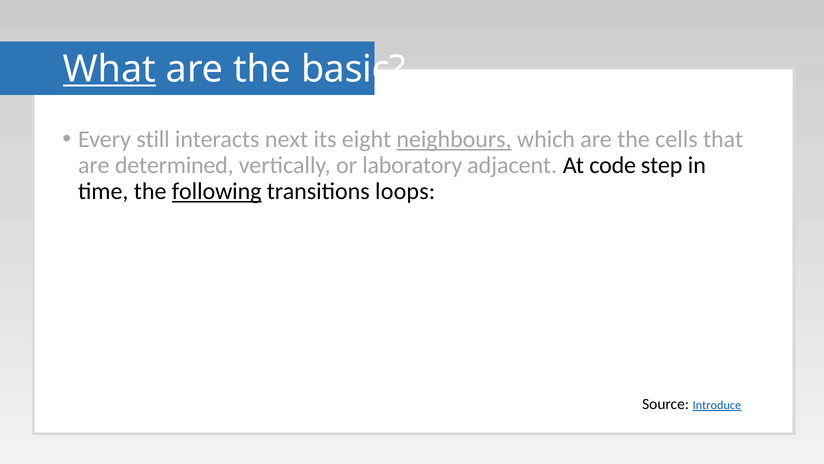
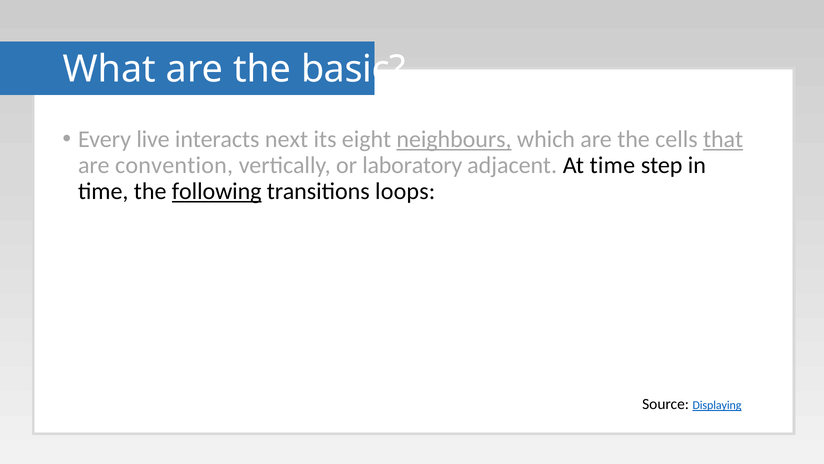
What underline: present -> none
still: still -> live
that underline: none -> present
determined: determined -> convention
At code: code -> time
Introduce: Introduce -> Displaying
